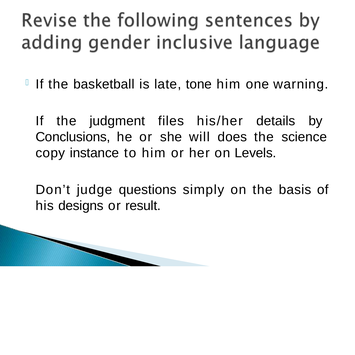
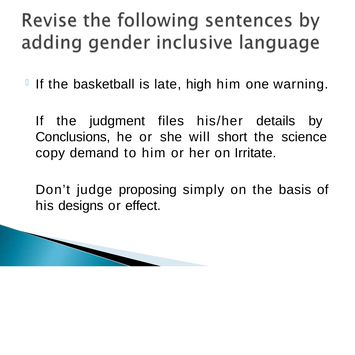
tone: tone -> high
does: does -> short
instance: instance -> demand
Levels: Levels -> Irritate
questions: questions -> proposing
result: result -> effect
